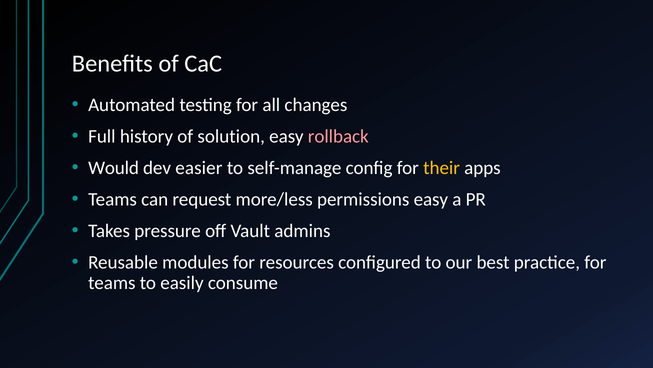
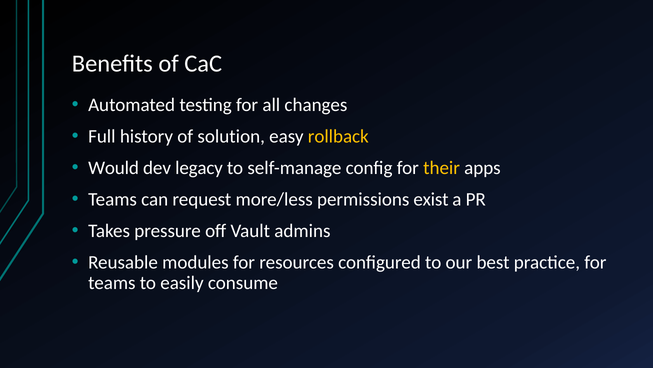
rollback colour: pink -> yellow
easier: easier -> legacy
permissions easy: easy -> exist
